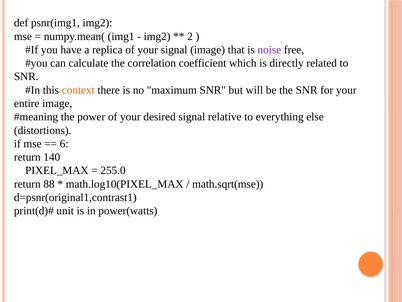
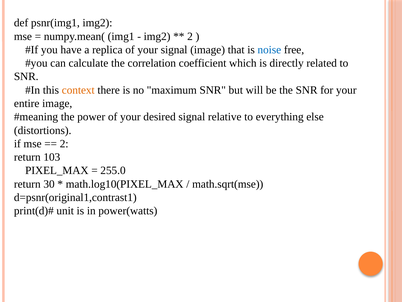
noise colour: purple -> blue
6 at (64, 144): 6 -> 2
140: 140 -> 103
88: 88 -> 30
